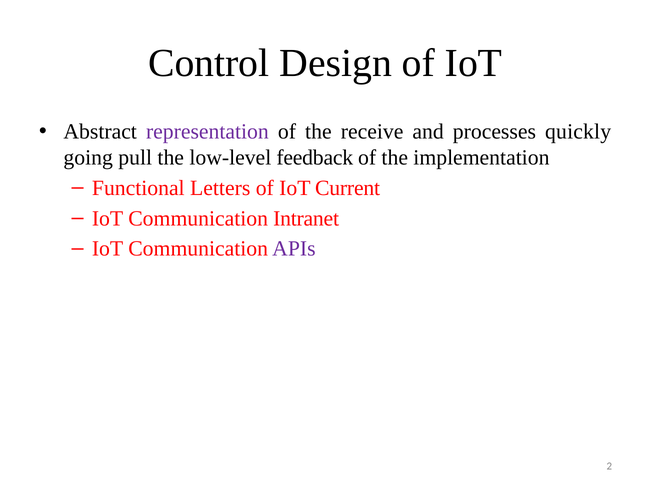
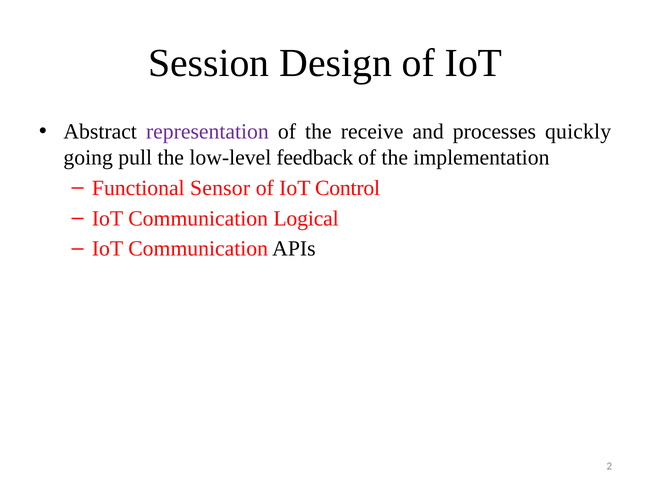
Control: Control -> Session
Letters: Letters -> Sensor
Current: Current -> Control
Intranet: Intranet -> Logical
APIs colour: purple -> black
